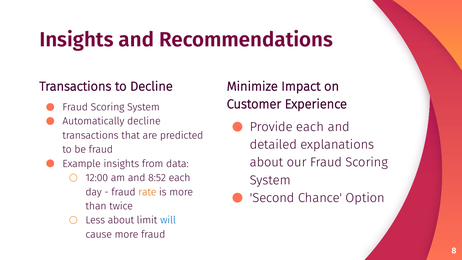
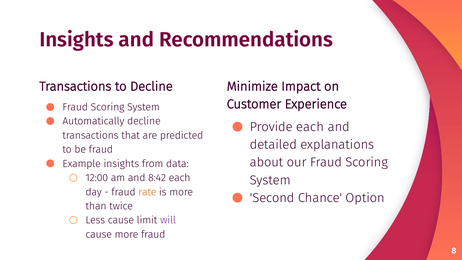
8:52: 8:52 -> 8:42
Less about: about -> cause
will colour: blue -> purple
